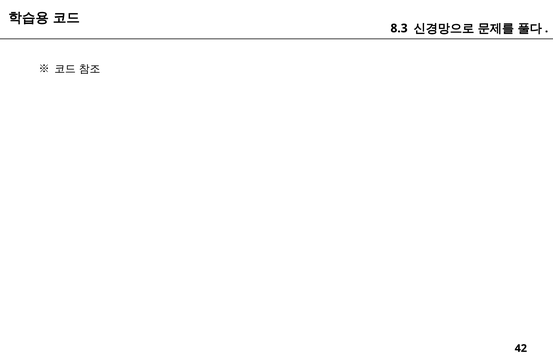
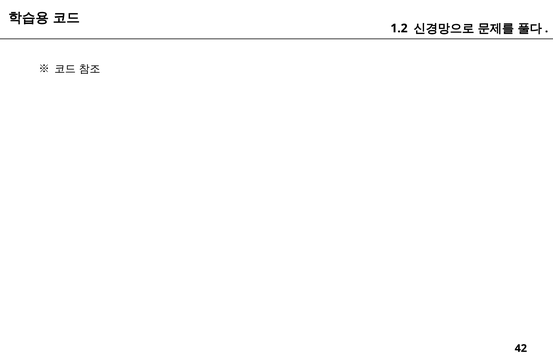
8.3: 8.3 -> 1.2
